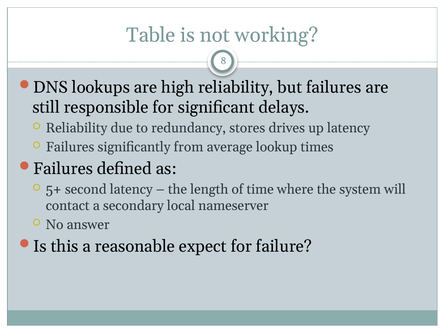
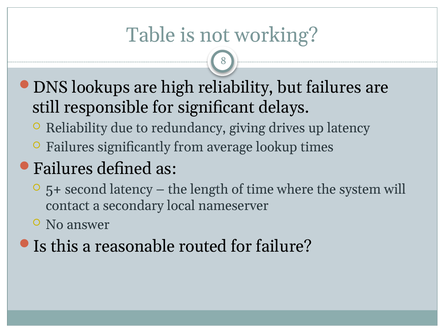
stores: stores -> giving
expect: expect -> routed
